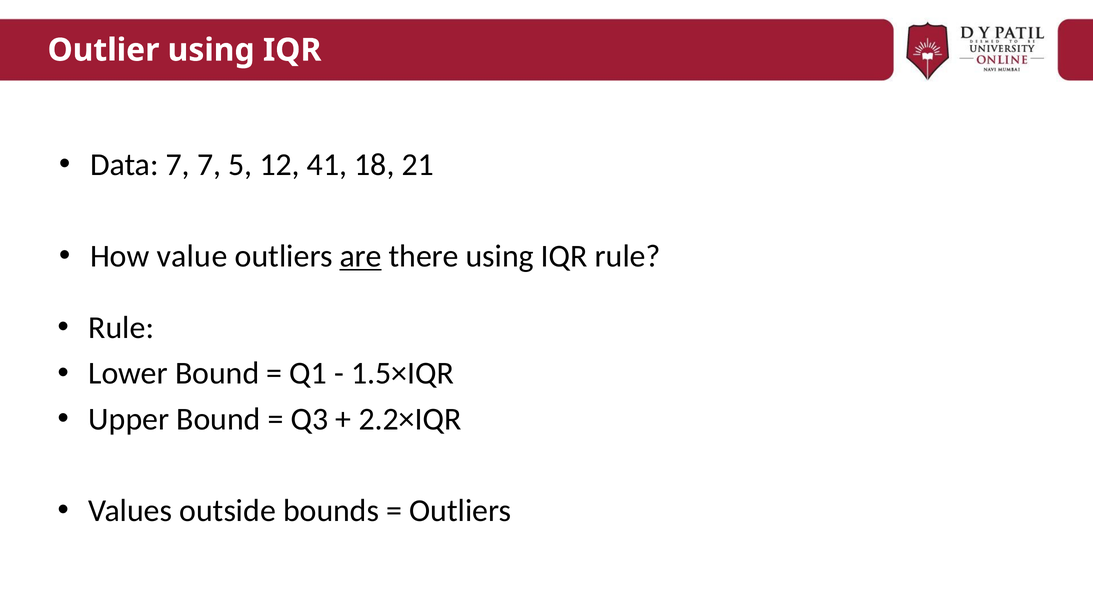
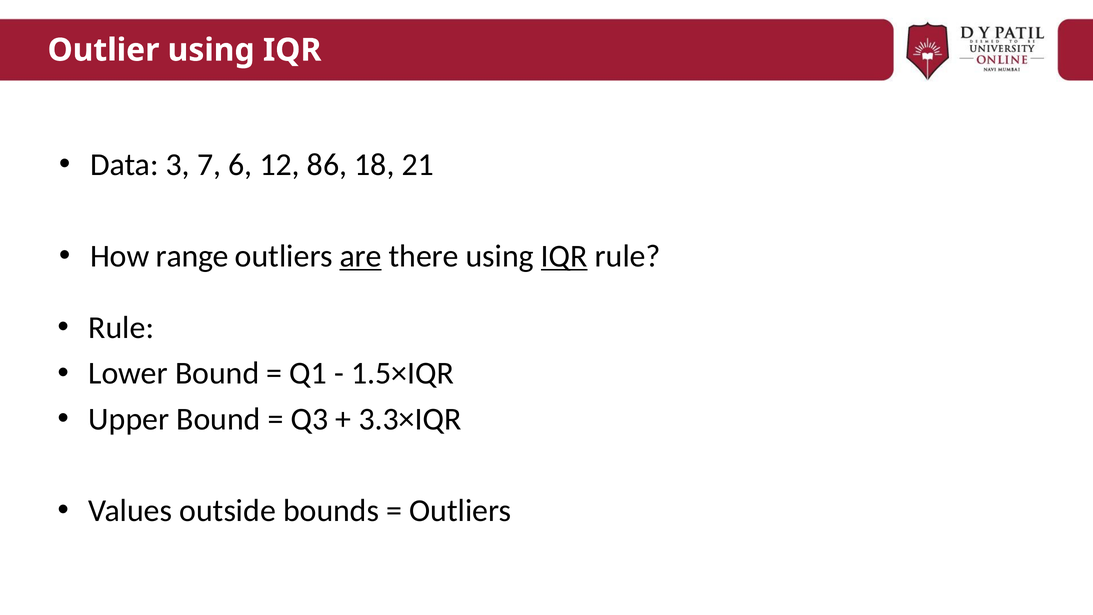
Data 7: 7 -> 3
5: 5 -> 6
41: 41 -> 86
value: value -> range
IQR at (564, 256) underline: none -> present
2.2×IQR: 2.2×IQR -> 3.3×IQR
